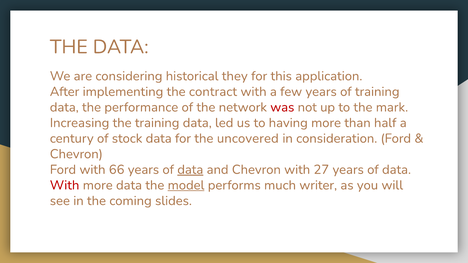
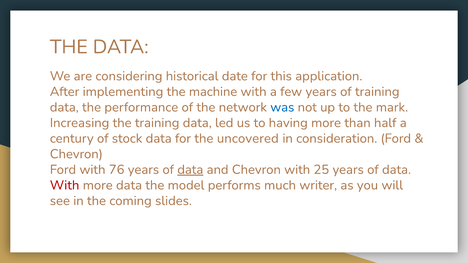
they: they -> date
contract: contract -> machine
was colour: red -> blue
66: 66 -> 76
27: 27 -> 25
model underline: present -> none
